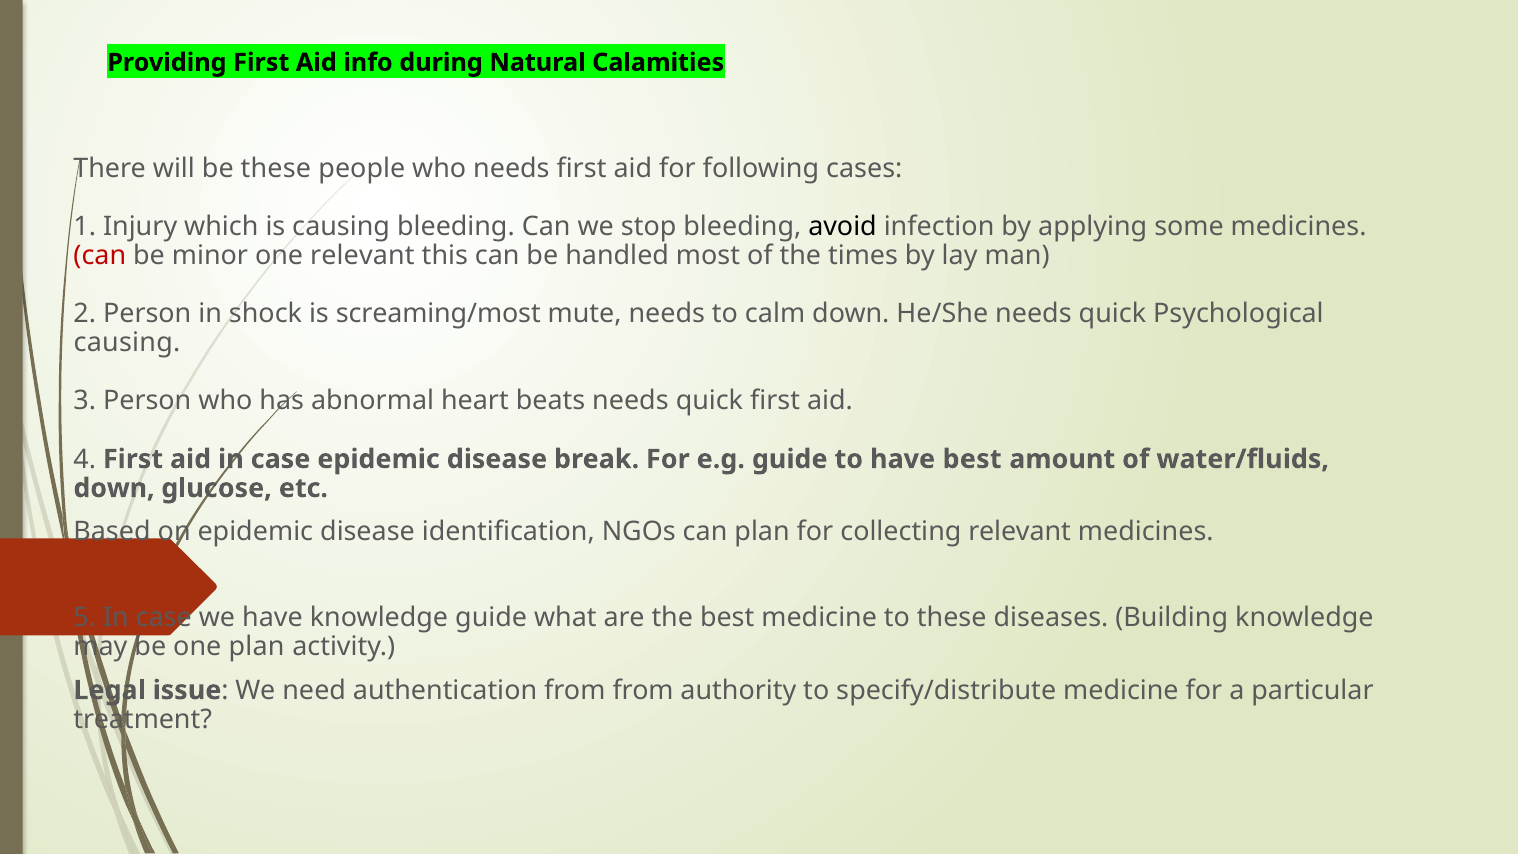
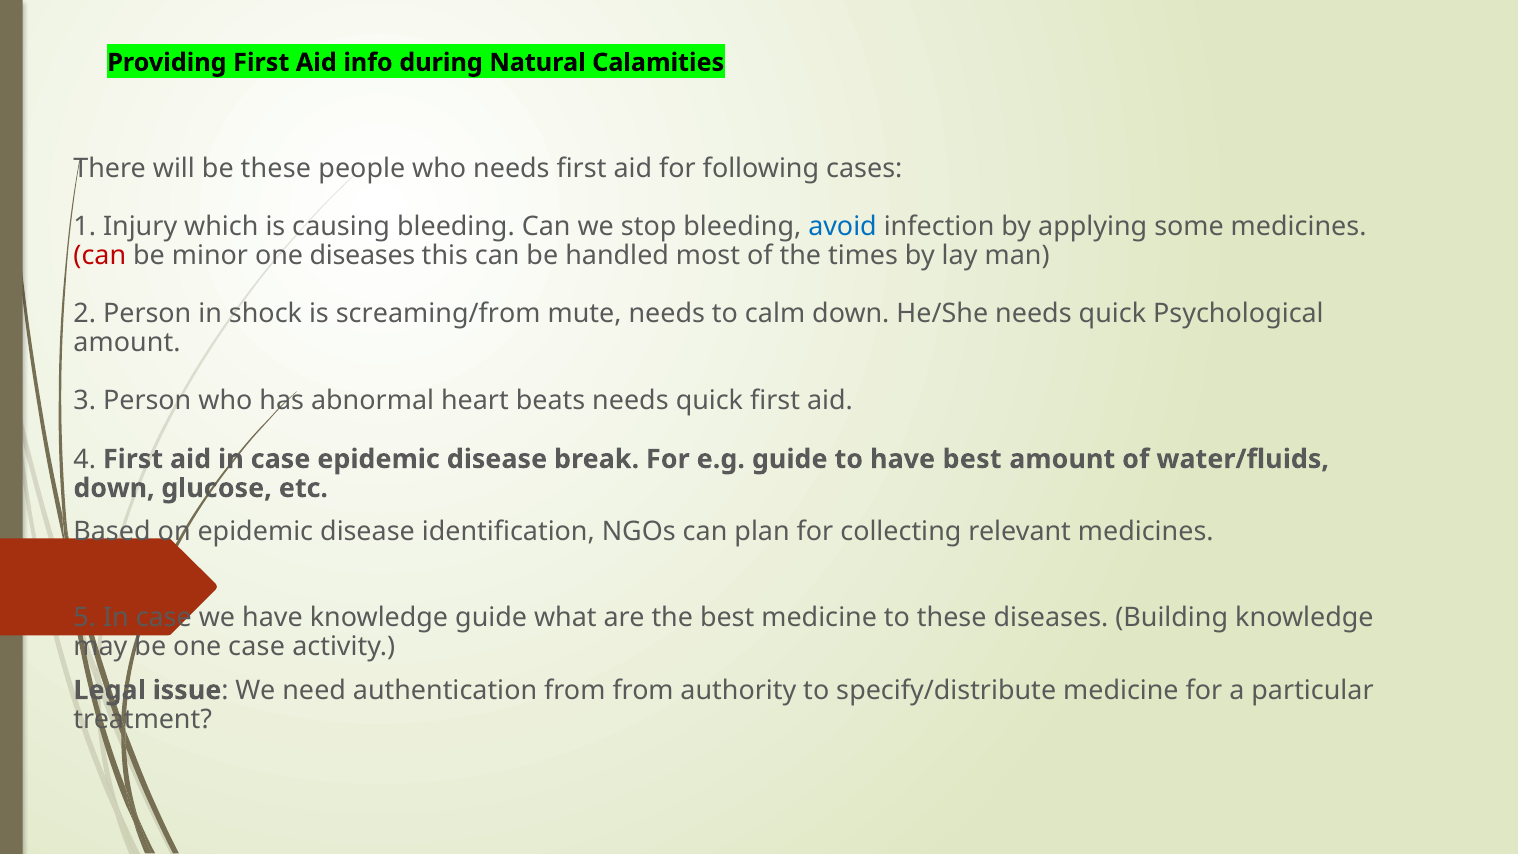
avoid colour: black -> blue
one relevant: relevant -> diseases
screaming/most: screaming/most -> screaming/from
causing at (127, 343): causing -> amount
one plan: plan -> case
